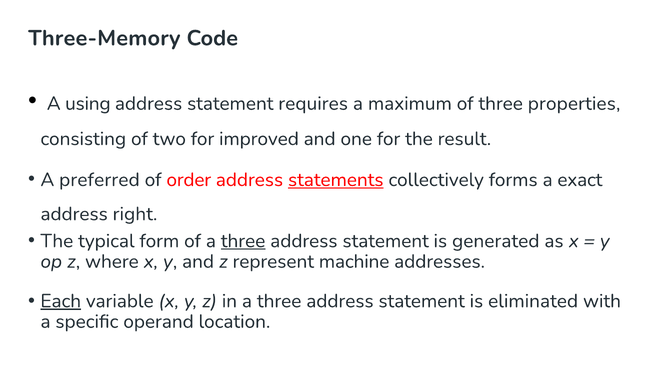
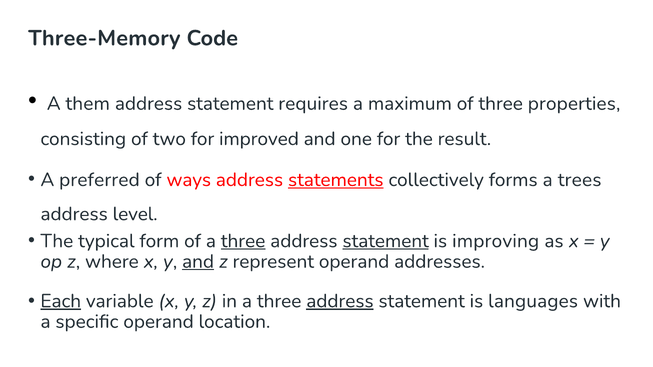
using: using -> them
order: order -> ways
exact: exact -> trees
right: right -> level
statement at (386, 241) underline: none -> present
generated: generated -> improving
and at (198, 262) underline: none -> present
represent machine: machine -> operand
address at (340, 301) underline: none -> present
eliminated: eliminated -> languages
